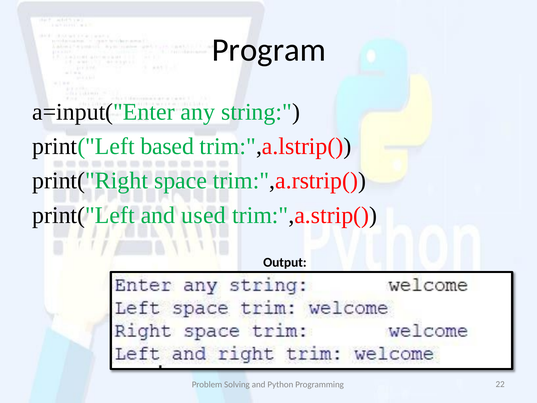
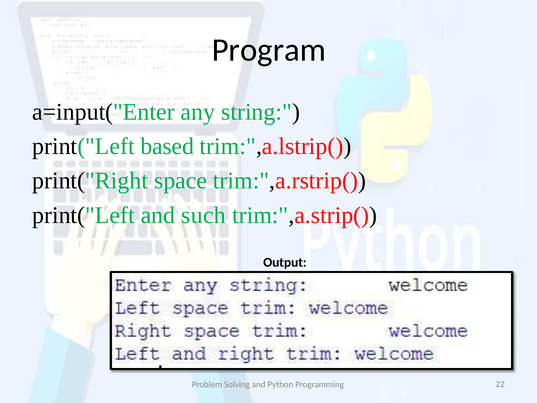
used: used -> such
